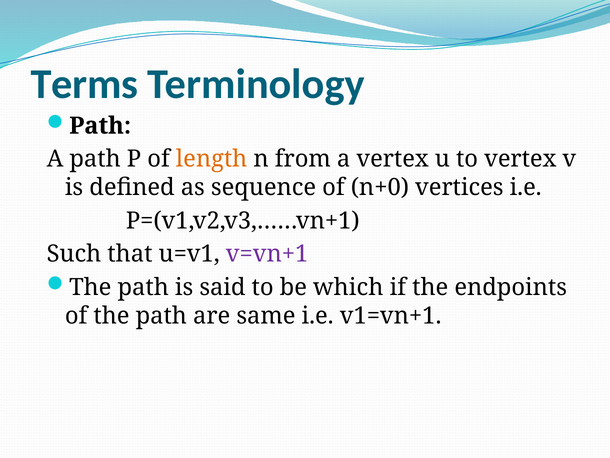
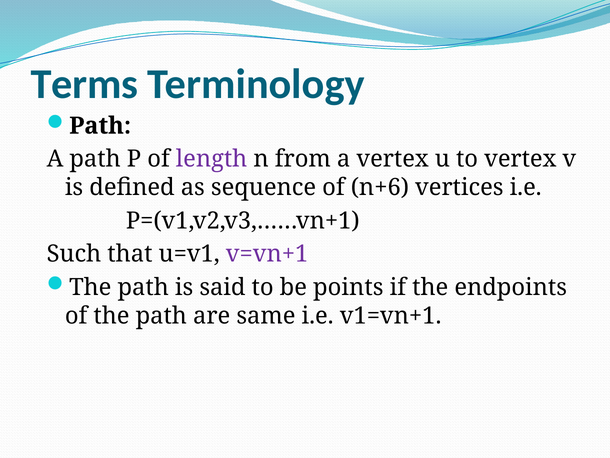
length colour: orange -> purple
n+0: n+0 -> n+6
which: which -> points
